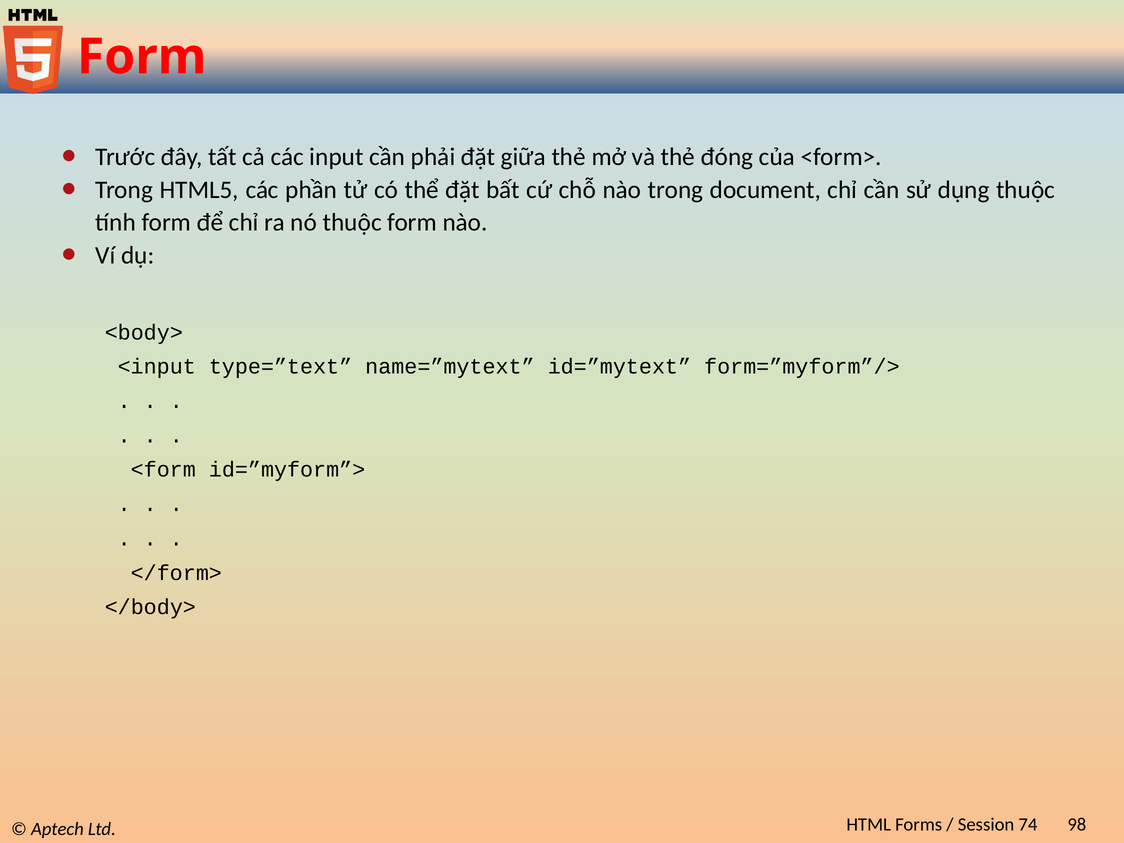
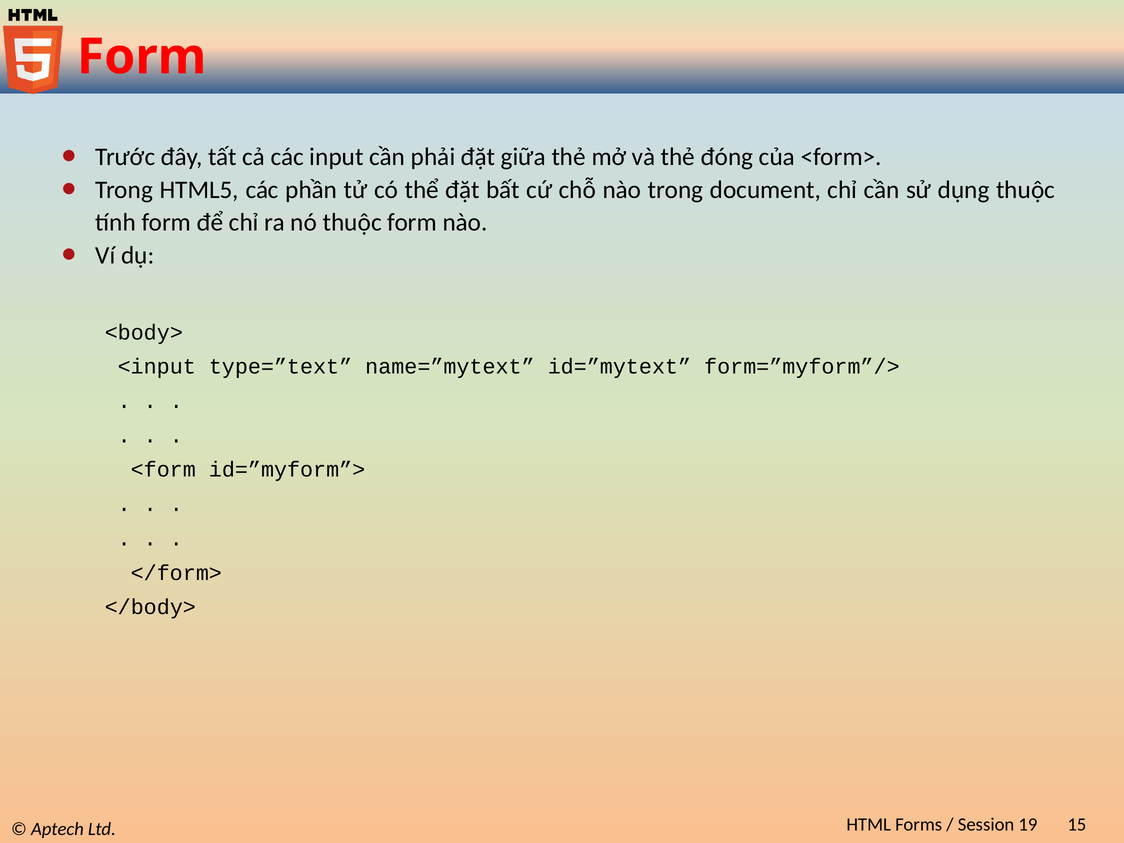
74: 74 -> 19
98: 98 -> 15
